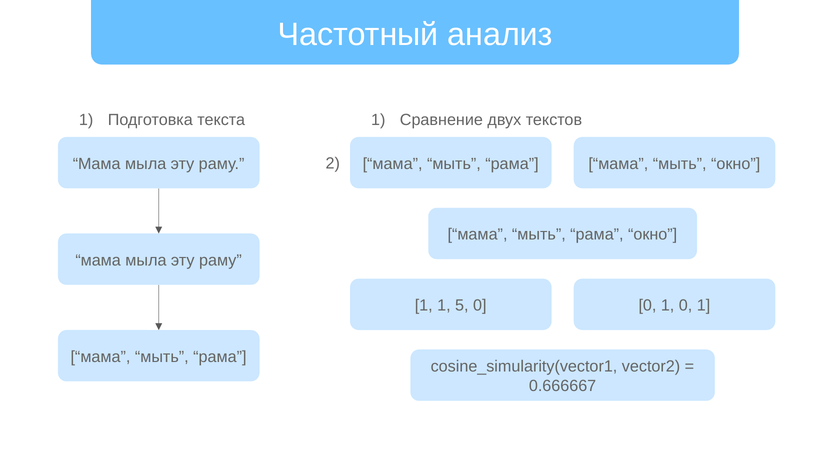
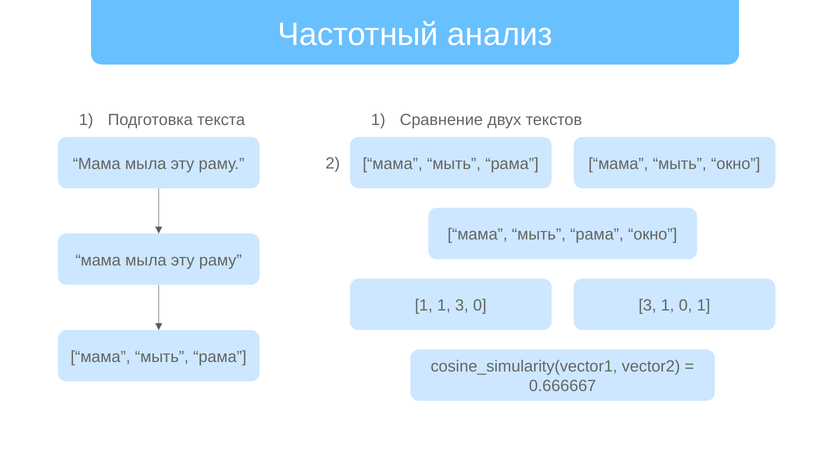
1 5: 5 -> 3
0 0: 0 -> 3
